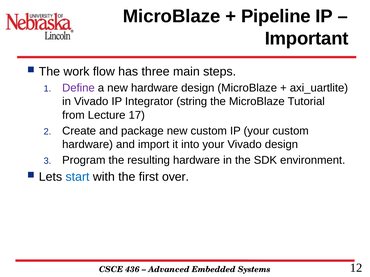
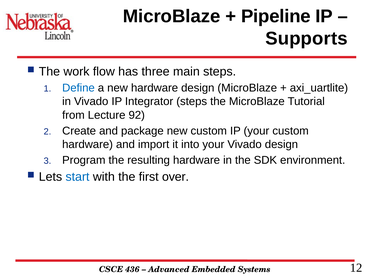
Important: Important -> Supports
Define colour: purple -> blue
Integrator string: string -> steps
17: 17 -> 92
